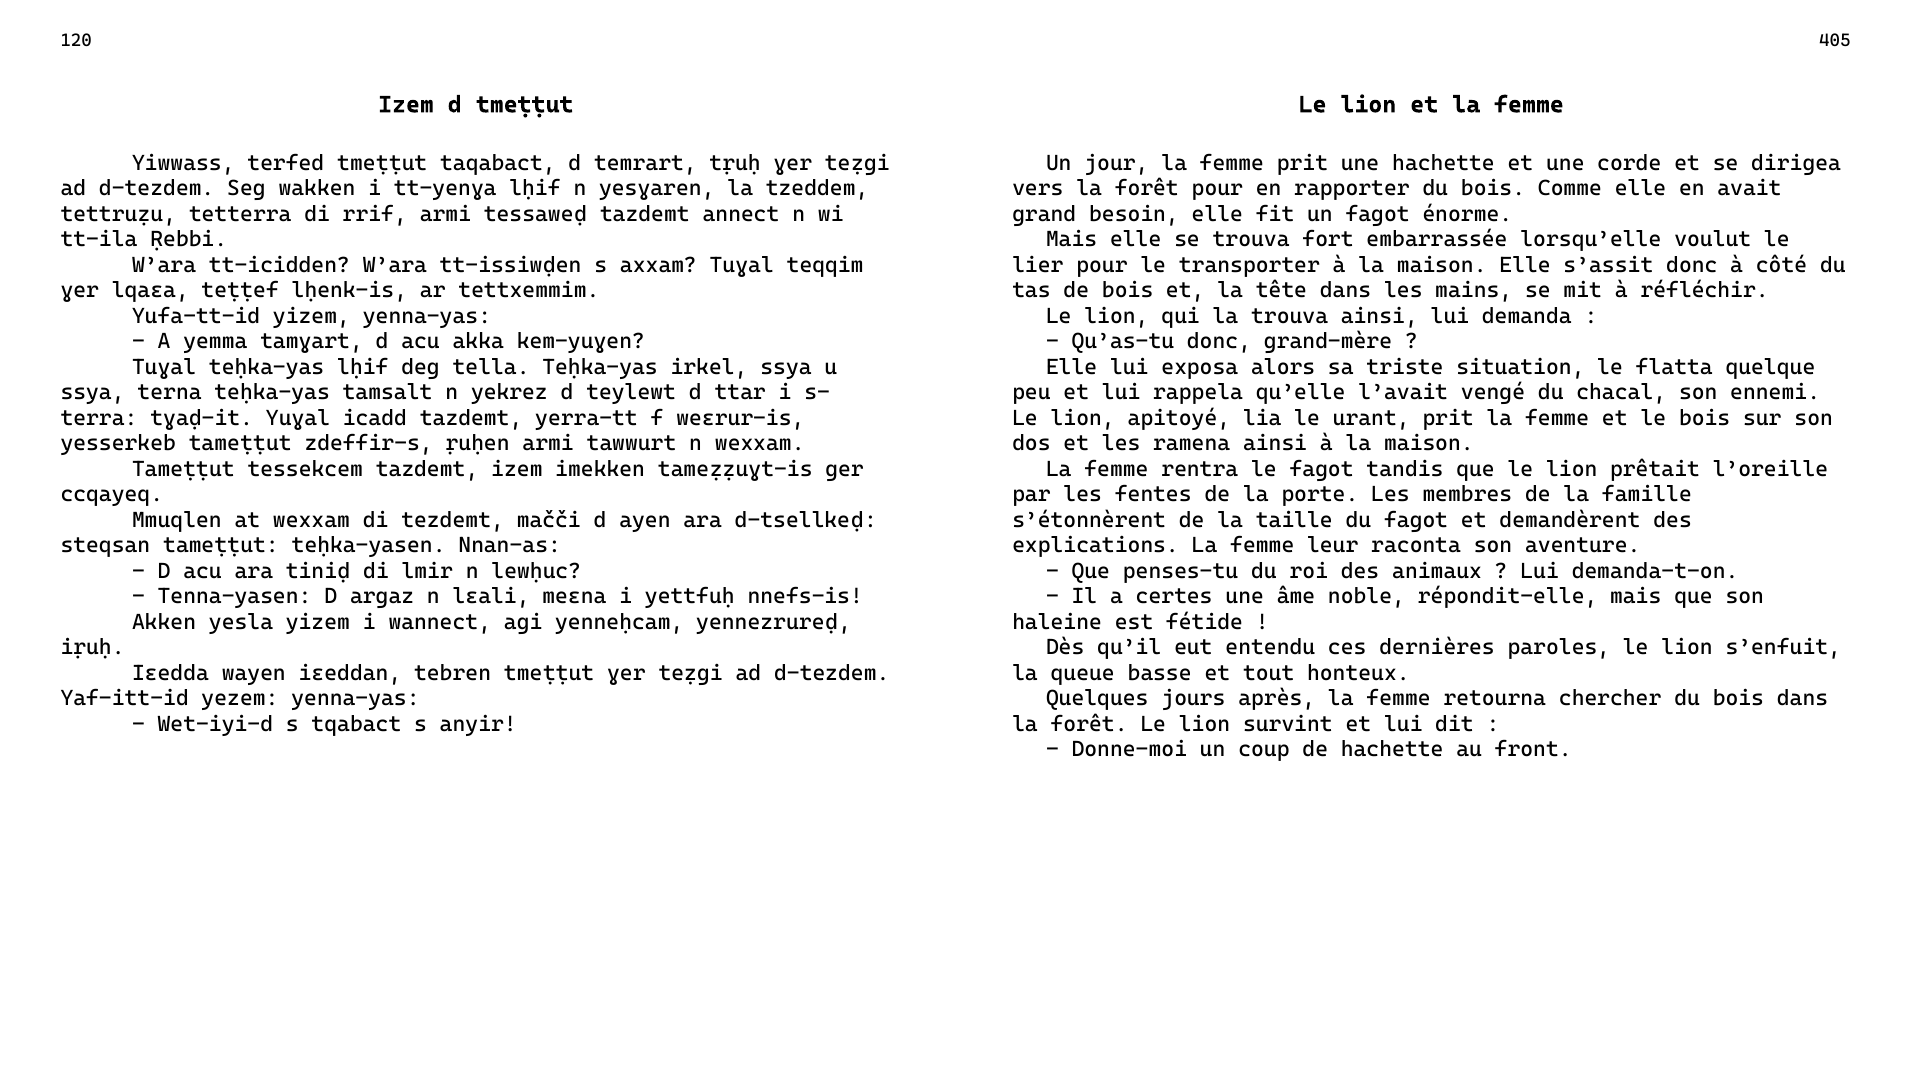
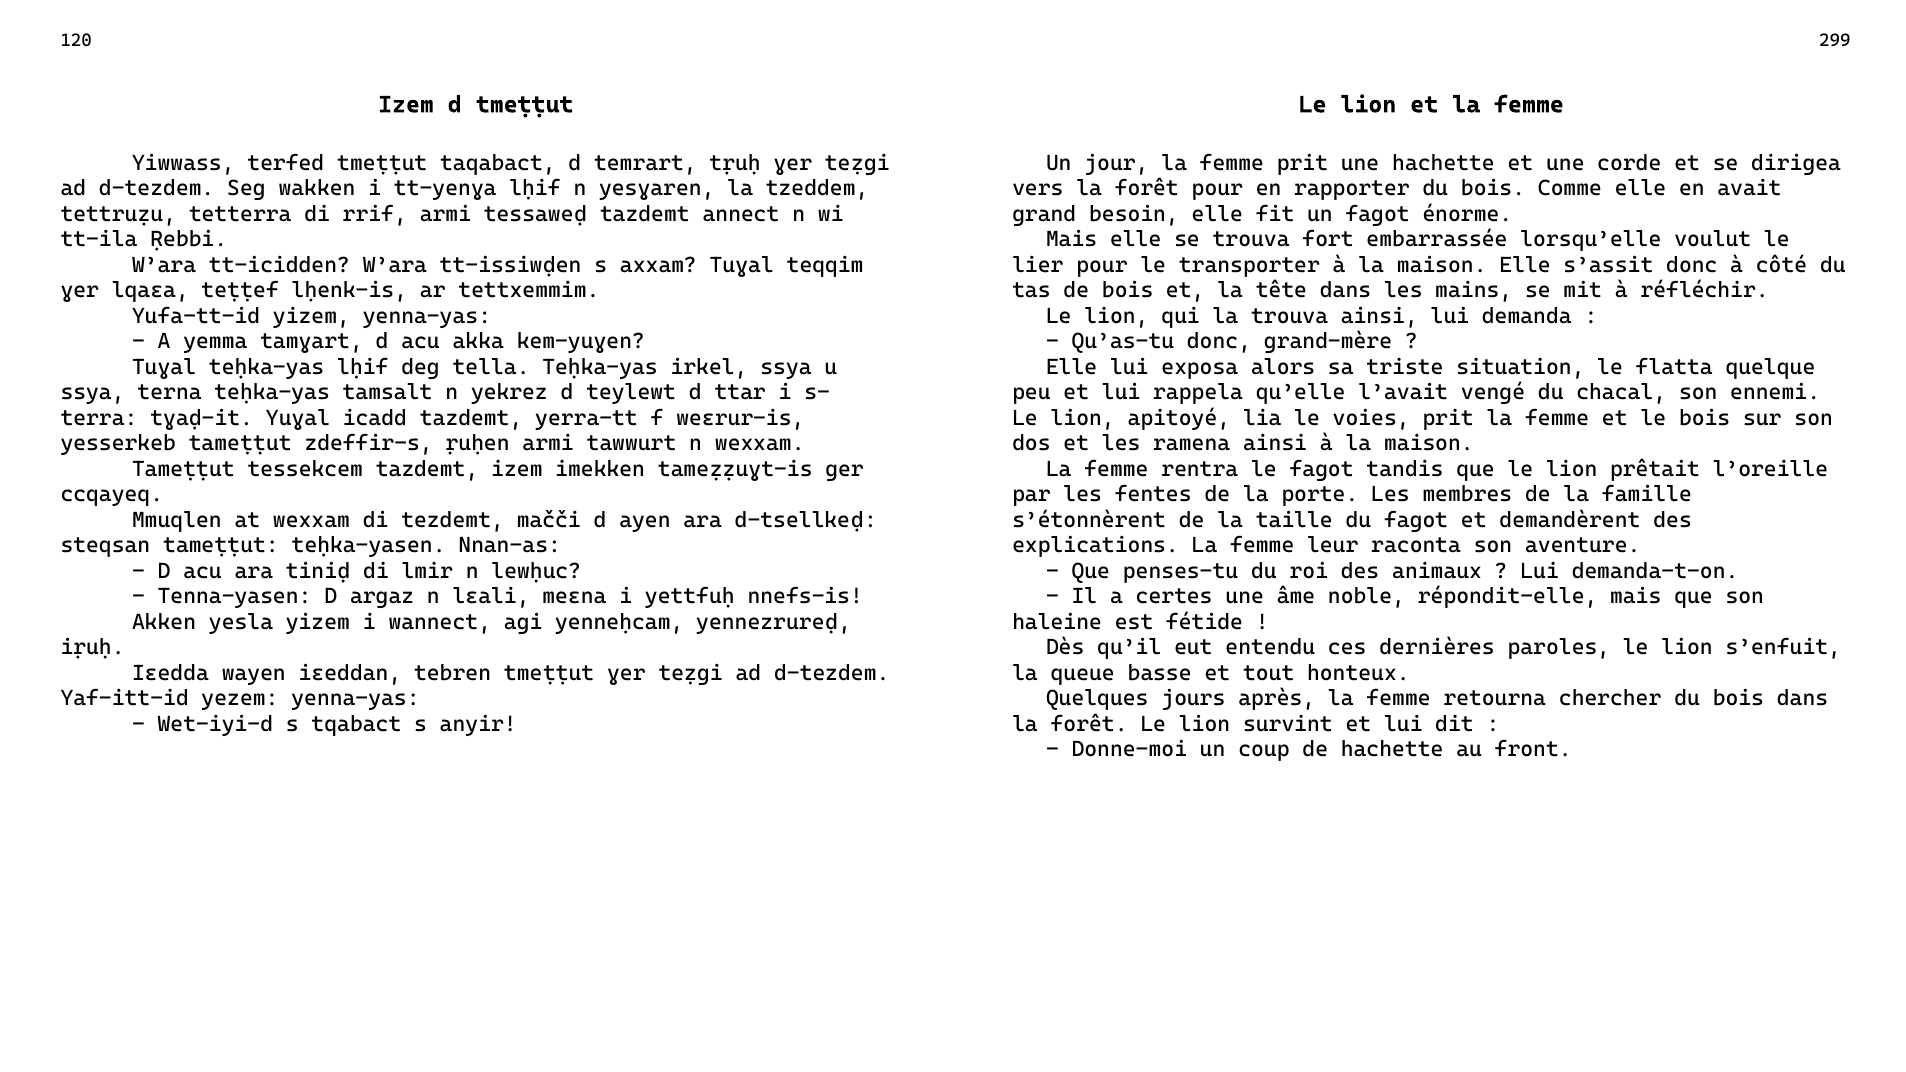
405: 405 -> 299
urant: urant -> voies
